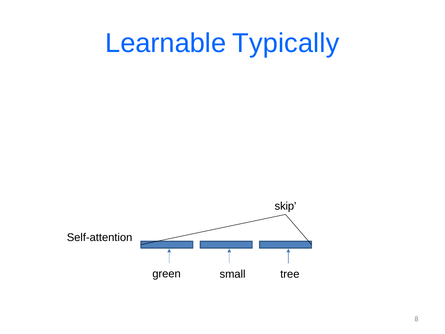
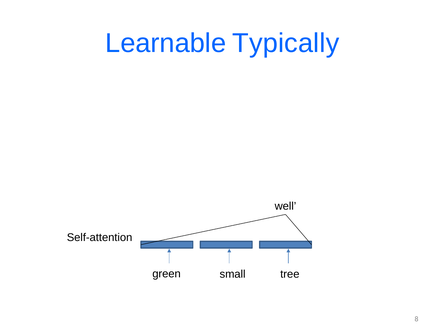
skip: skip -> well
